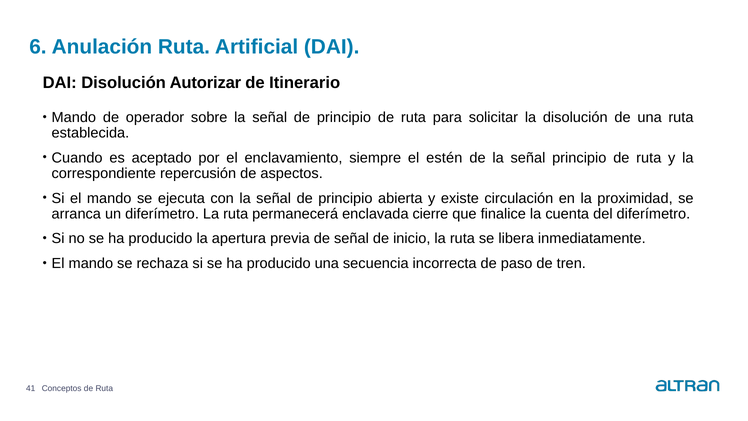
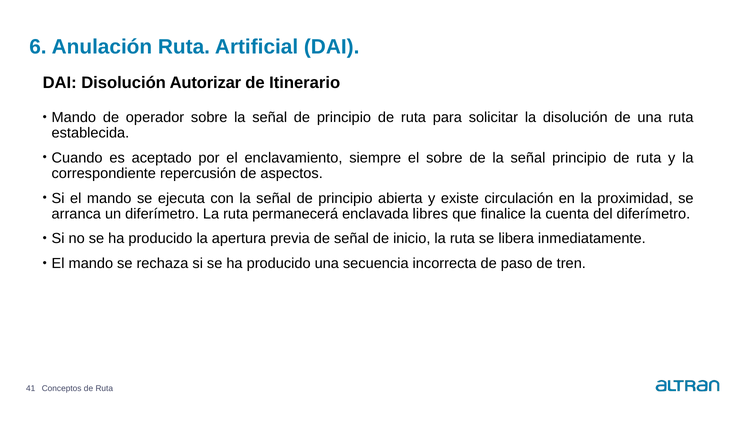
el estén: estén -> sobre
cierre: cierre -> libres
